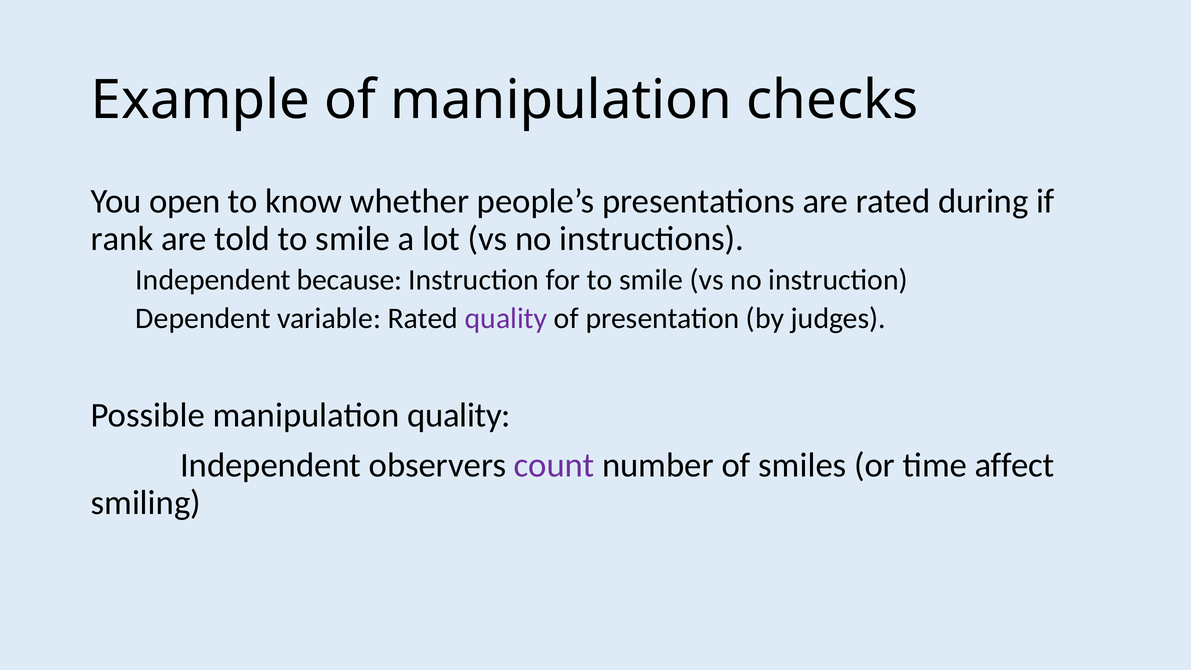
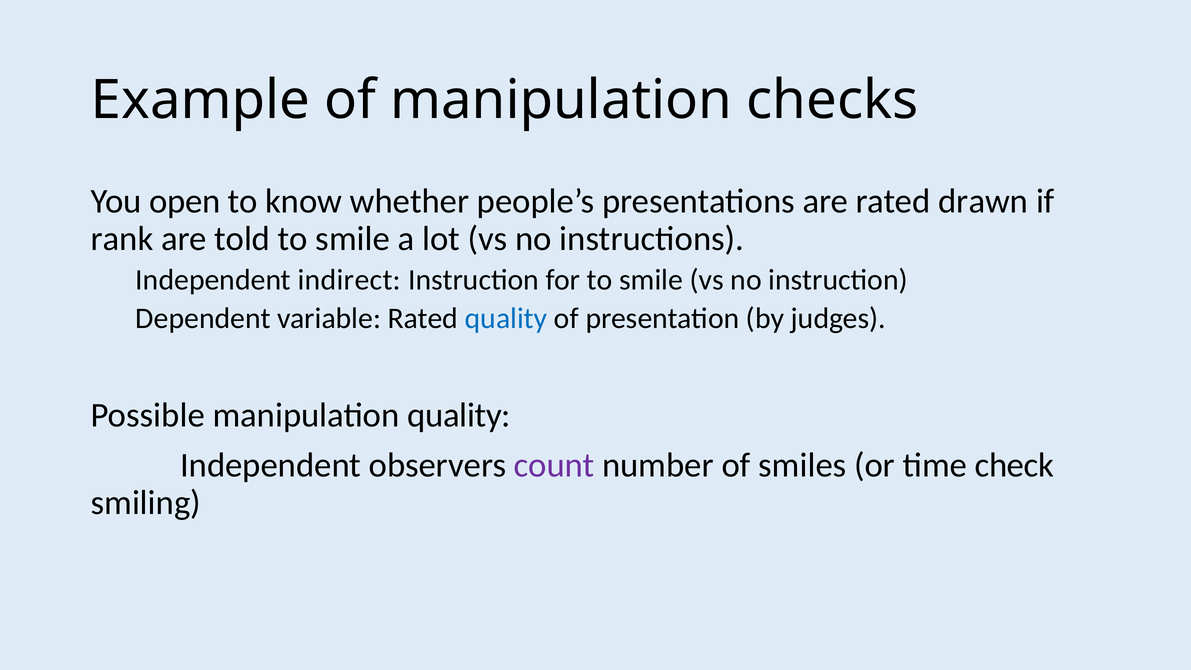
during: during -> drawn
because: because -> indirect
quality at (506, 318) colour: purple -> blue
affect: affect -> check
